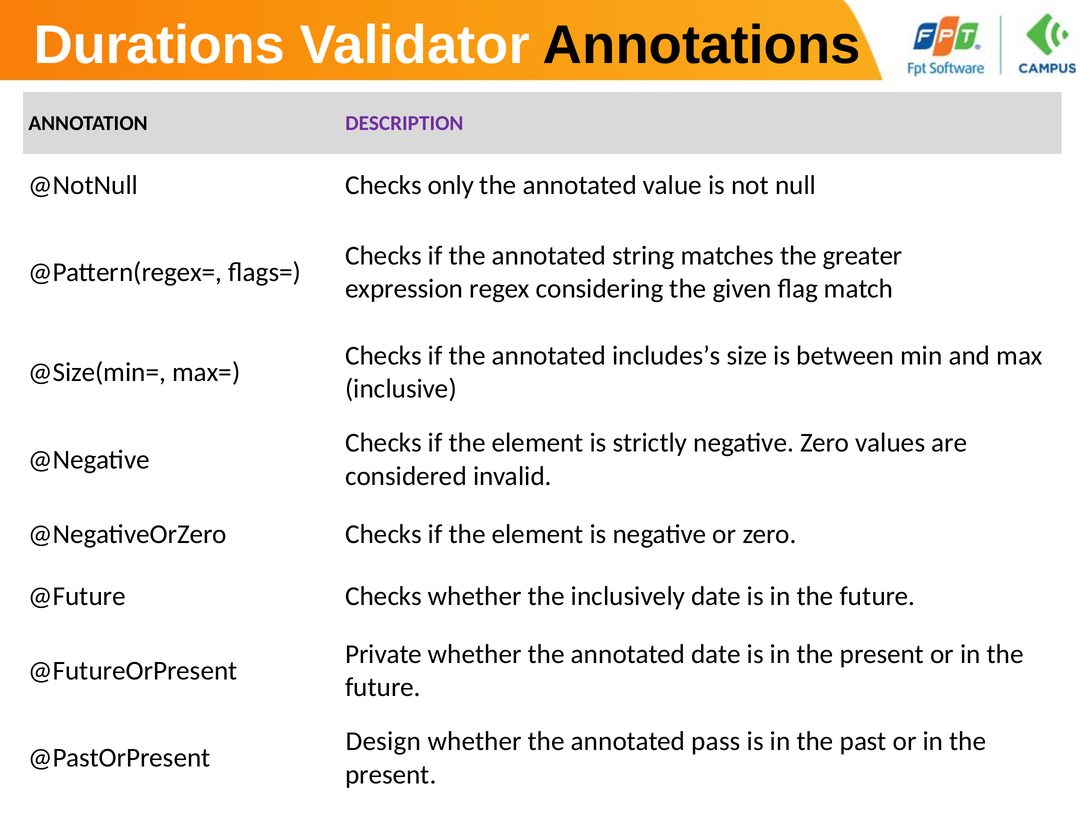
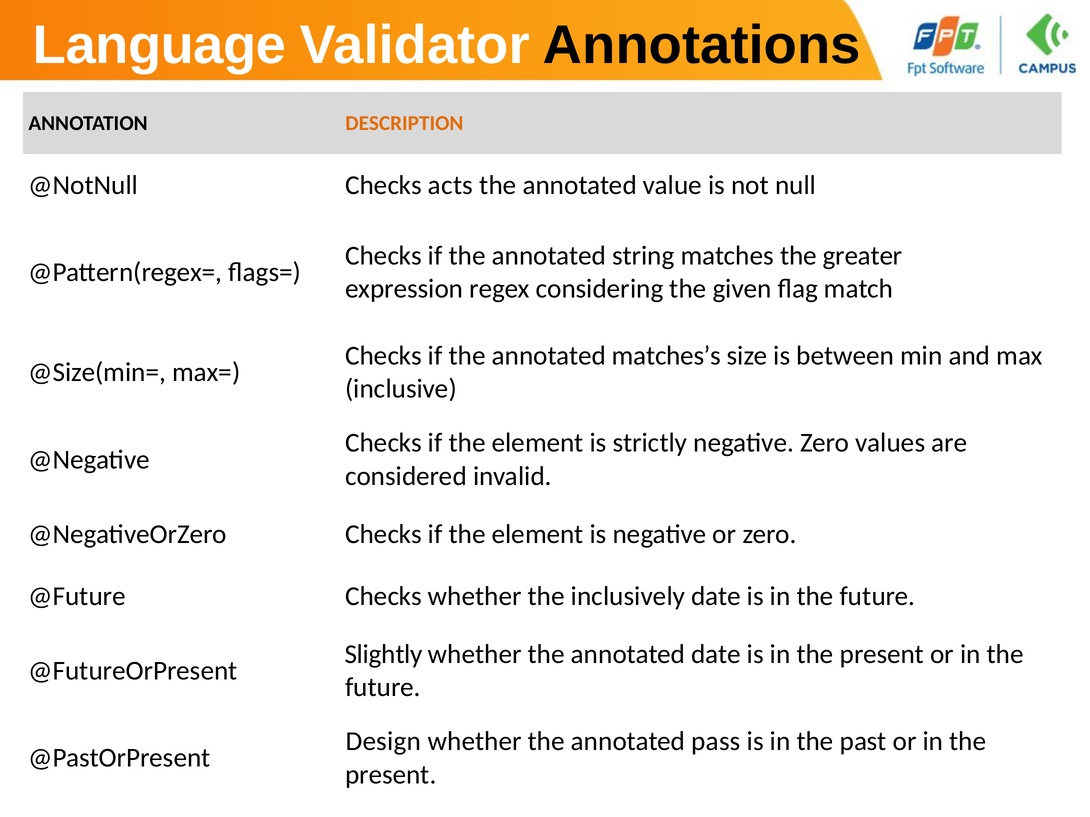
Durations: Durations -> Language
DESCRIPTION colour: purple -> orange
only: only -> acts
includes’s: includes’s -> matches’s
Private: Private -> Slightly
